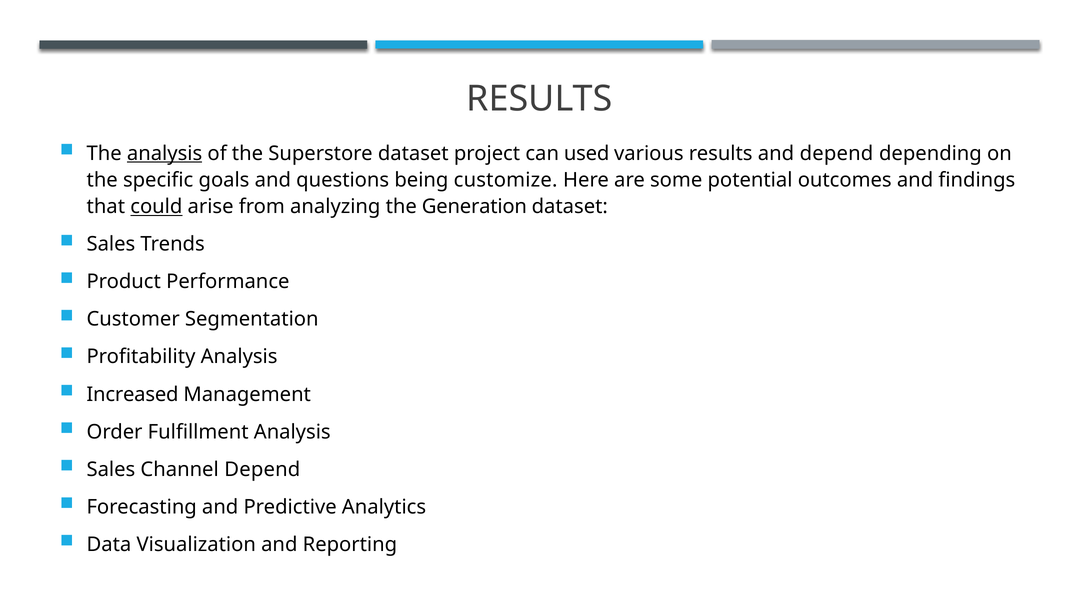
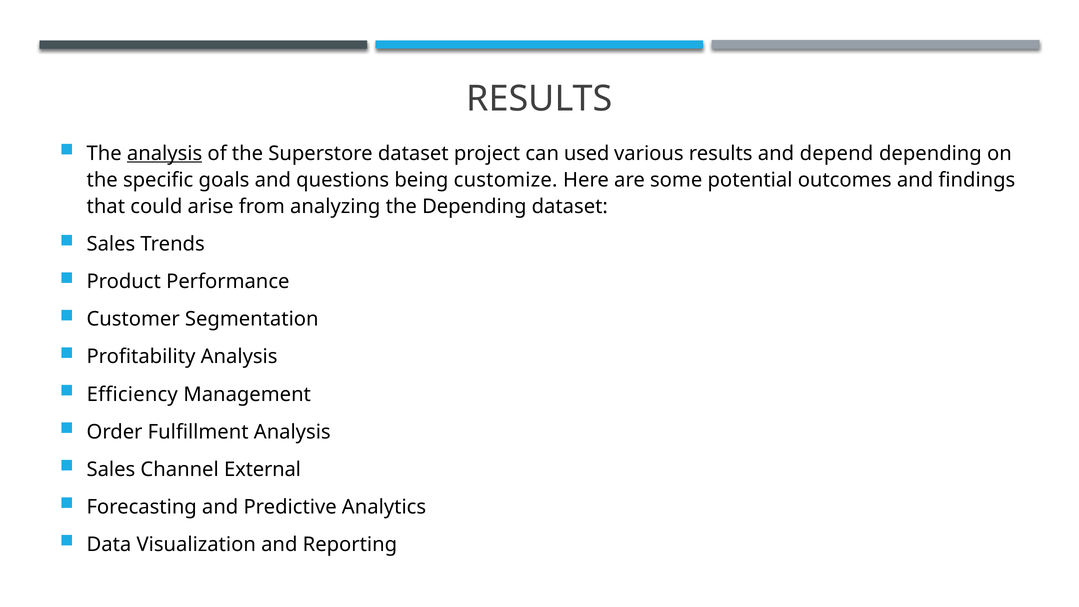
could underline: present -> none
the Generation: Generation -> Depending
Increased: Increased -> Efficiency
Channel Depend: Depend -> External
